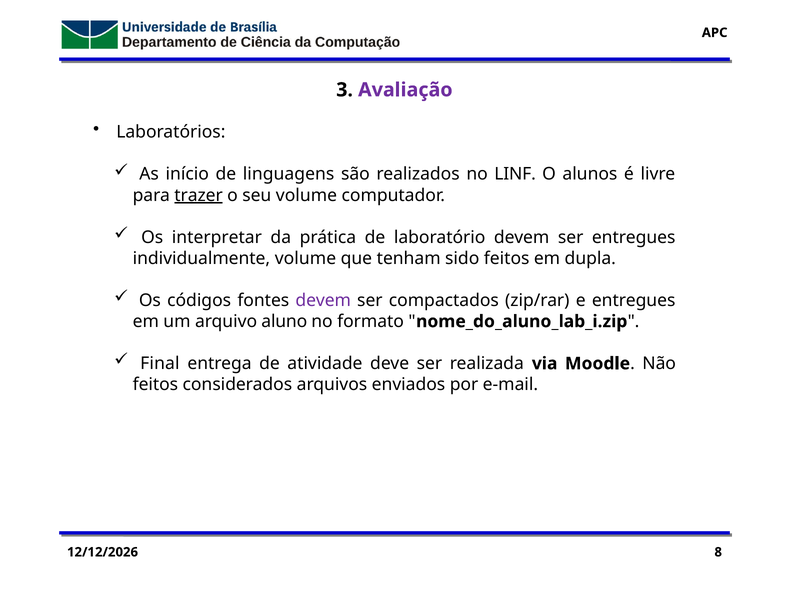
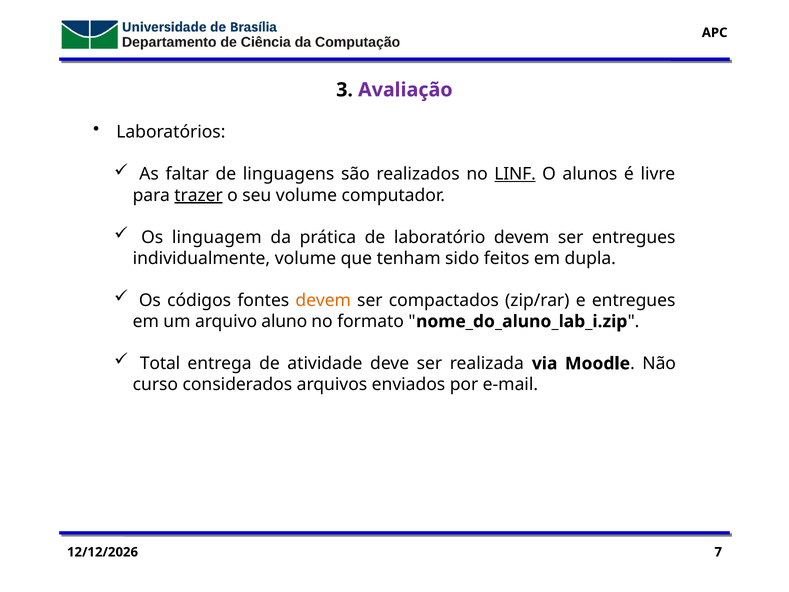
início: início -> faltar
LINF underline: none -> present
interpretar: interpretar -> linguagem
devem at (323, 300) colour: purple -> orange
Final: Final -> Total
feitos at (155, 384): feitos -> curso
8: 8 -> 7
